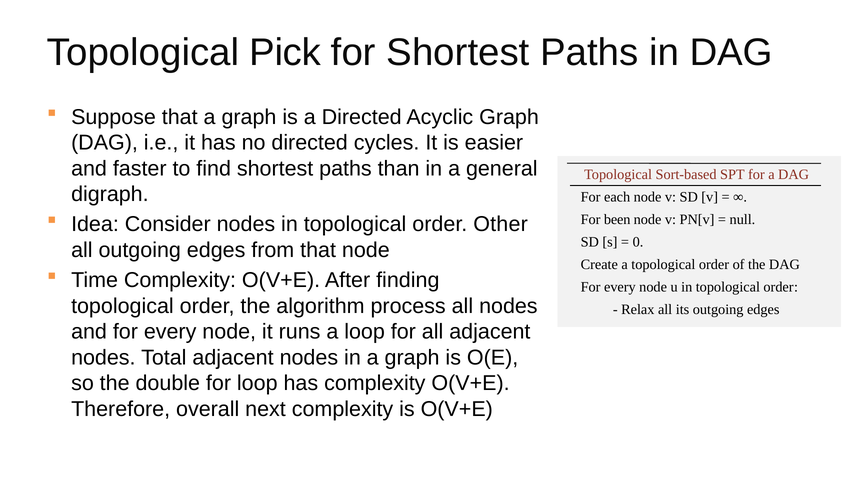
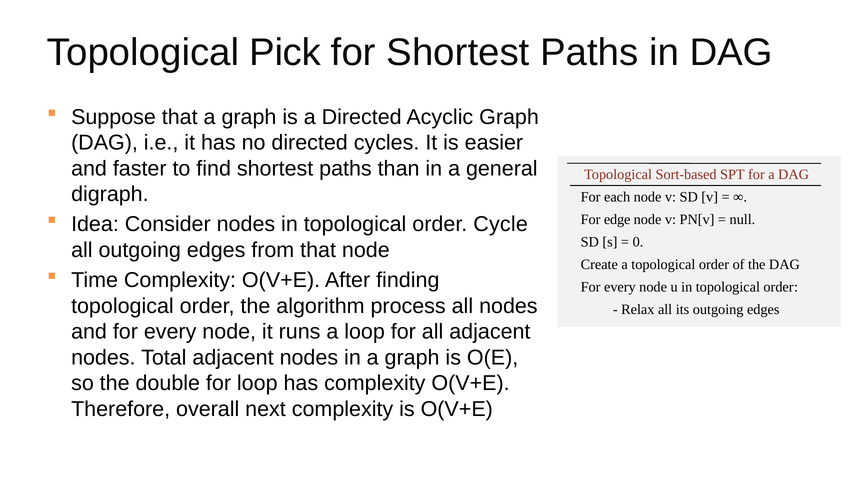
been: been -> edge
Other: Other -> Cycle
